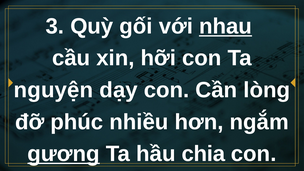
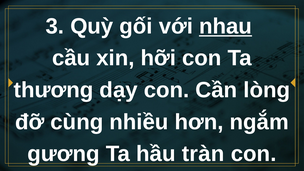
nguyện: nguyện -> thương
phúc: phúc -> cùng
gương underline: present -> none
chia: chia -> tràn
